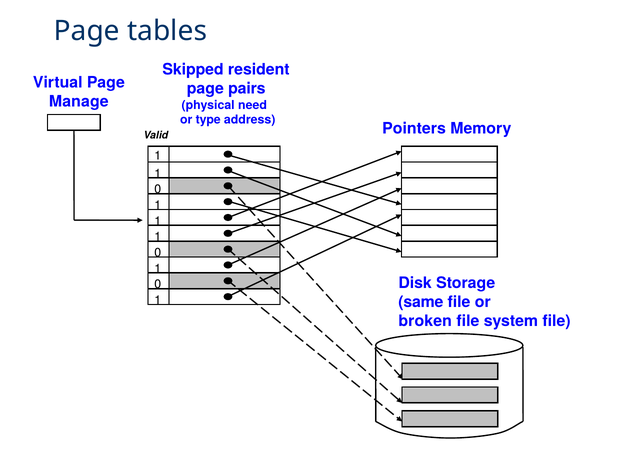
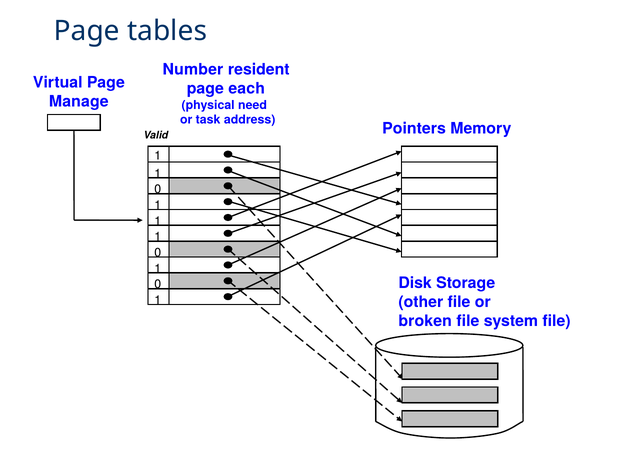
Skipped: Skipped -> Number
pairs: pairs -> each
type: type -> task
same: same -> other
